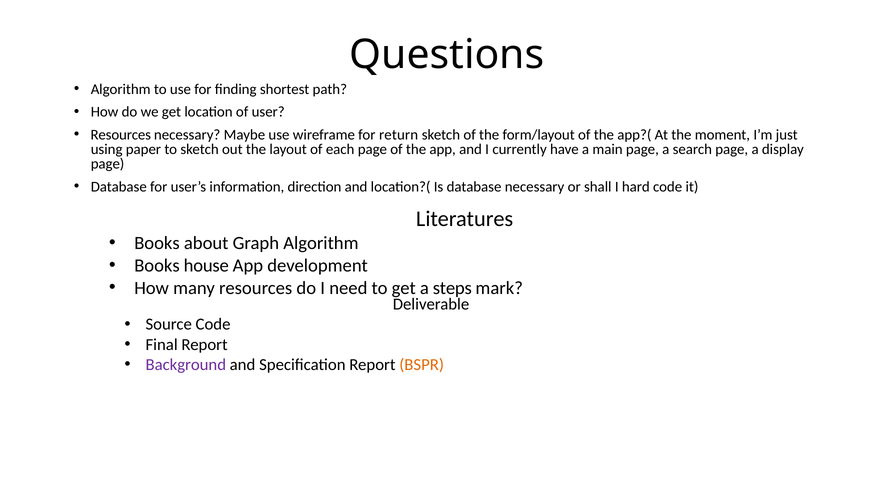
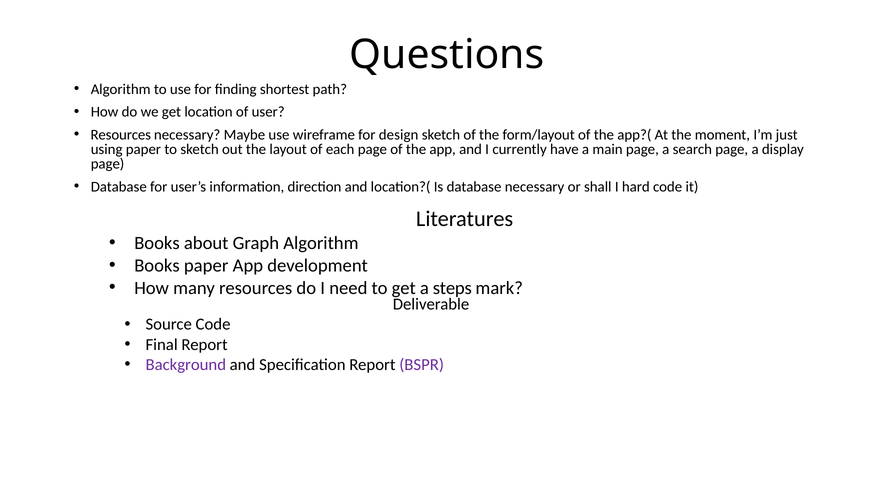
return: return -> design
Books house: house -> paper
BSPR colour: orange -> purple
